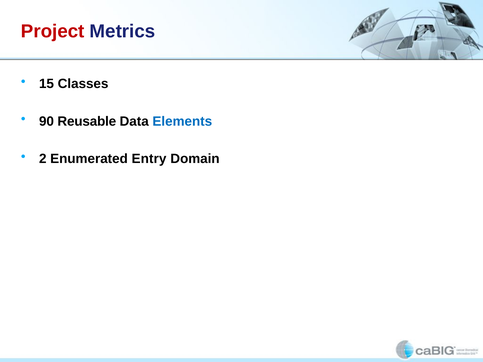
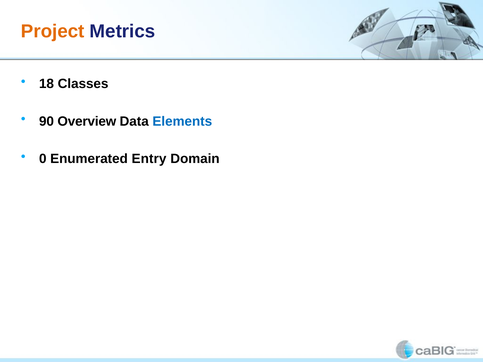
Project colour: red -> orange
15: 15 -> 18
Reusable: Reusable -> Overview
2: 2 -> 0
